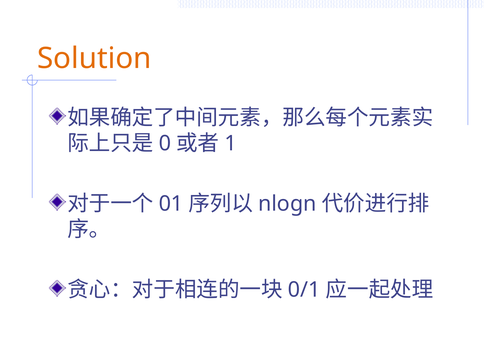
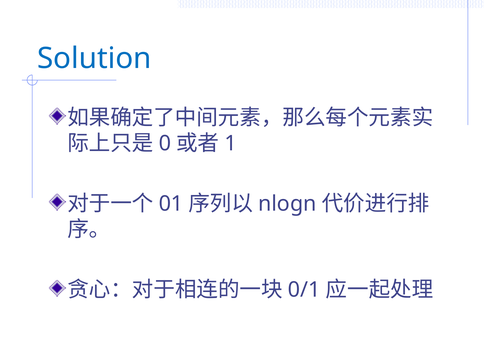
Solution colour: orange -> blue
